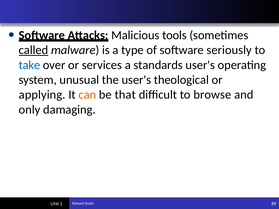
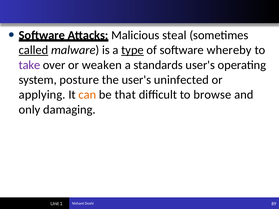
tools: tools -> steal
type underline: none -> present
seriously: seriously -> whereby
take colour: blue -> purple
services: services -> weaken
unusual: unusual -> posture
theological: theological -> uninfected
